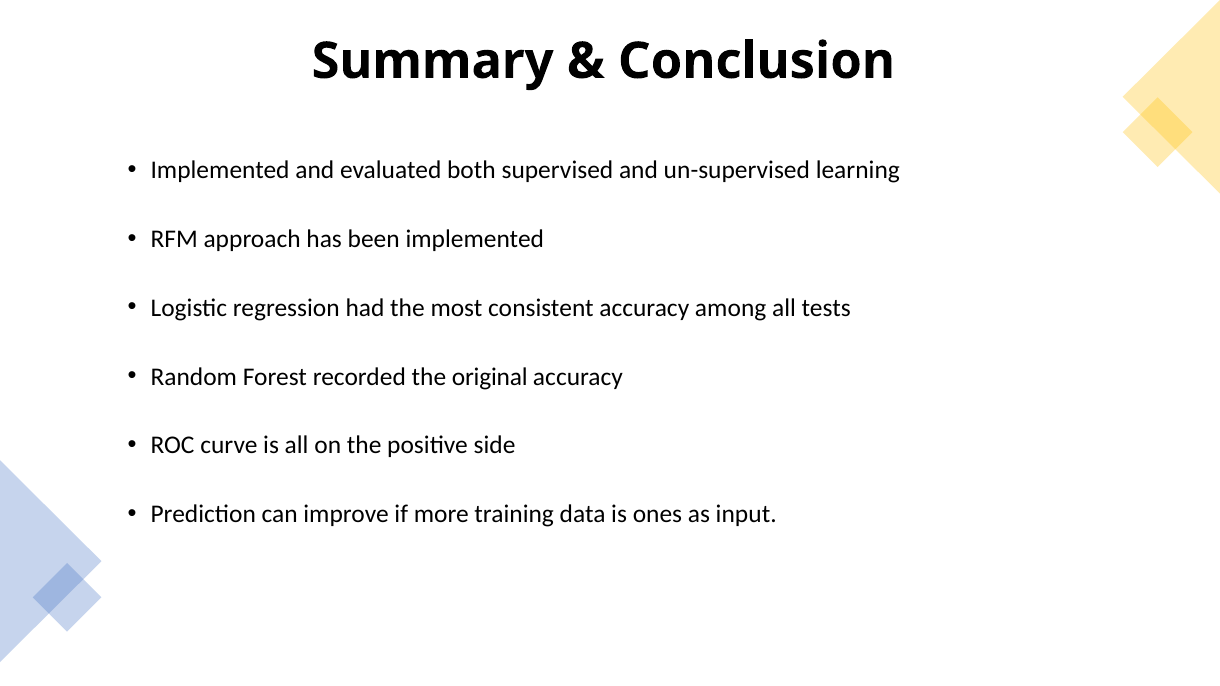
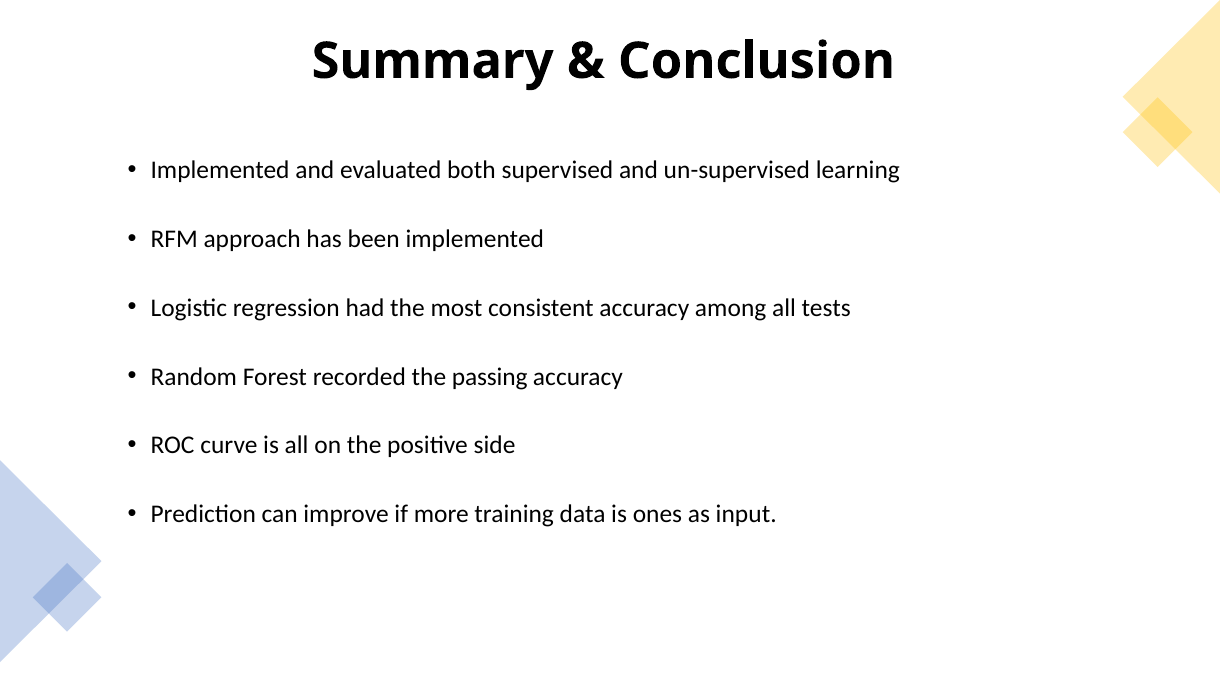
original: original -> passing
